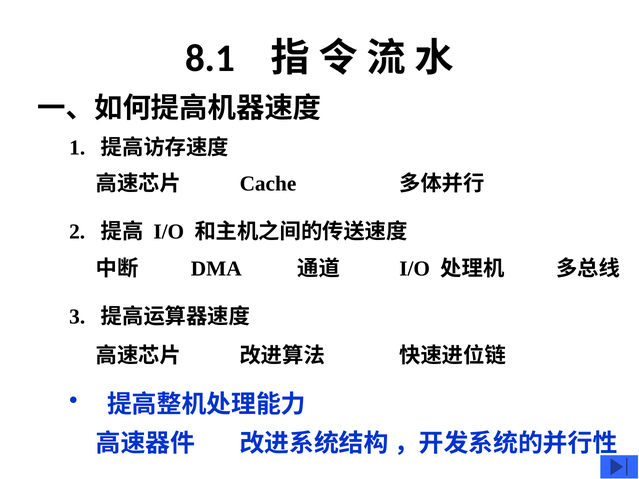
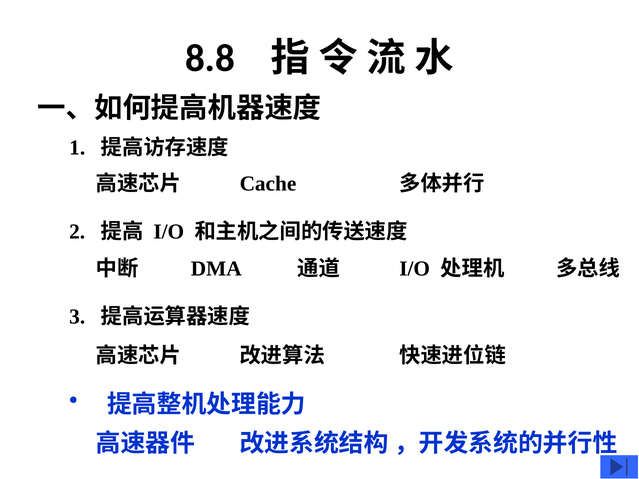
8.1: 8.1 -> 8.8
